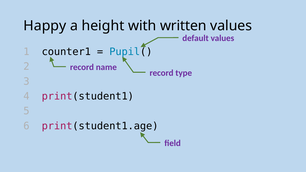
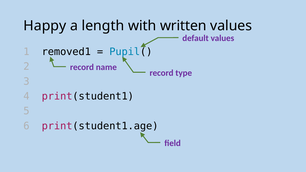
height: height -> length
counter1: counter1 -> removed1
